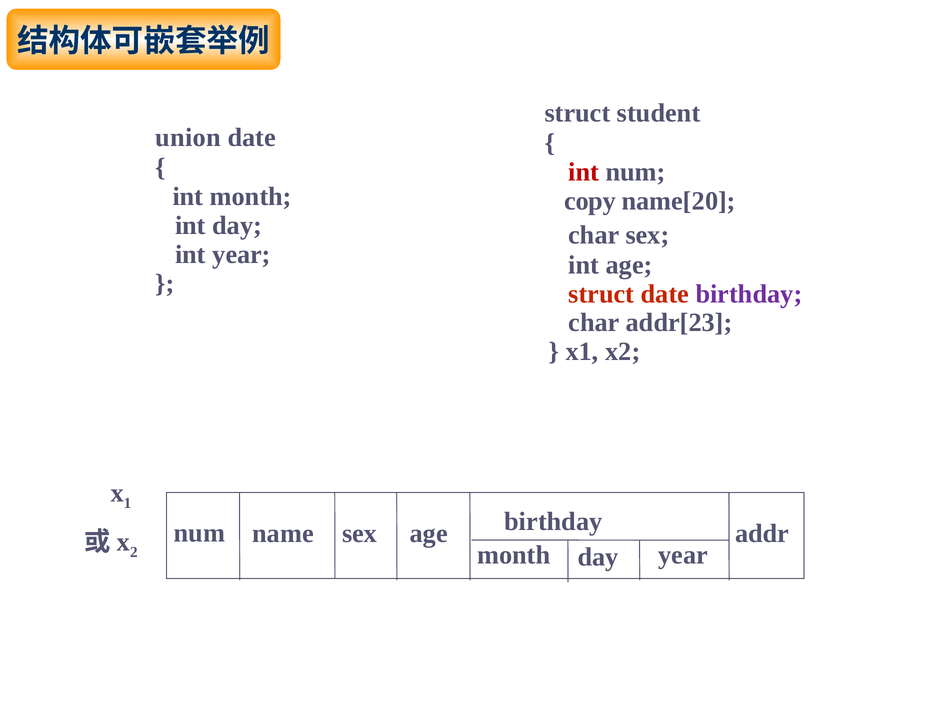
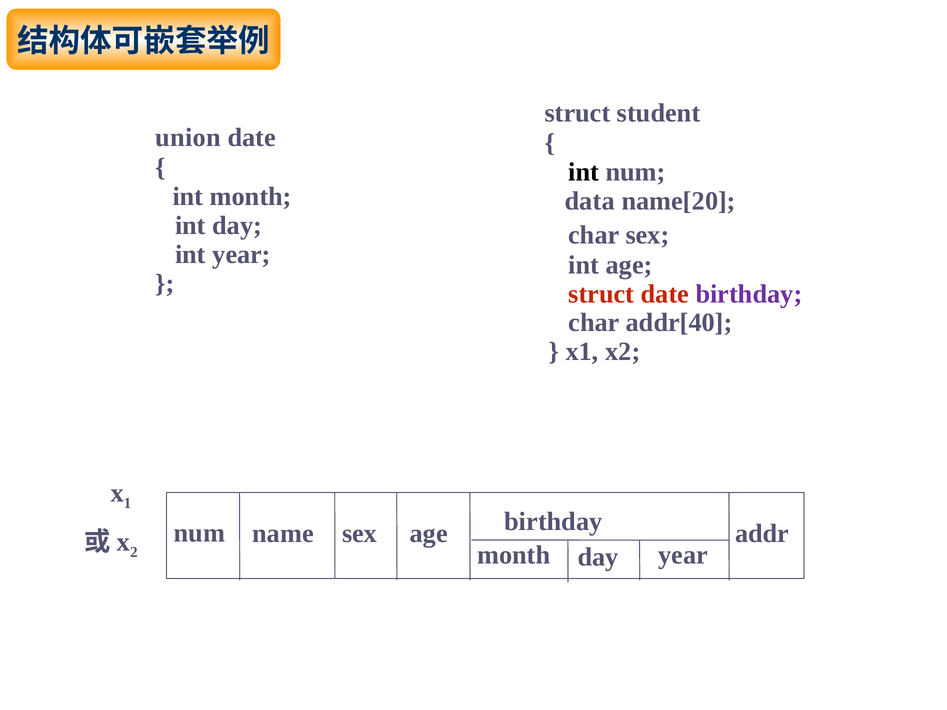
int at (584, 172) colour: red -> black
copy: copy -> data
addr[23: addr[23 -> addr[40
